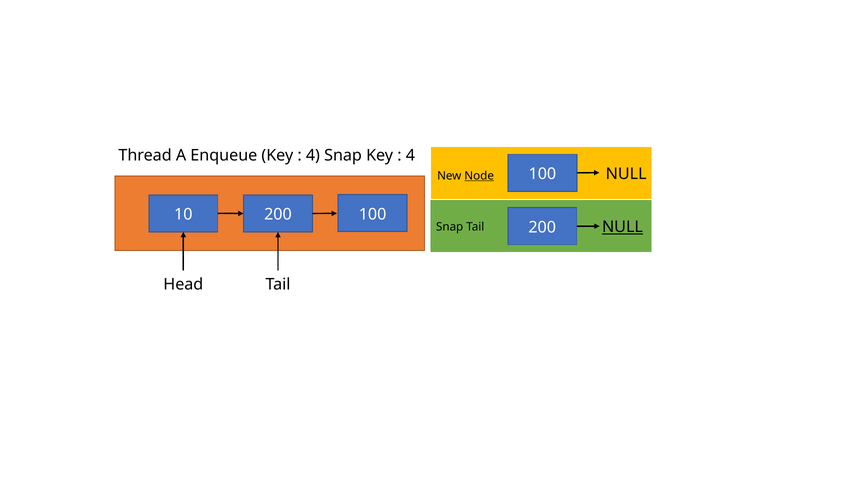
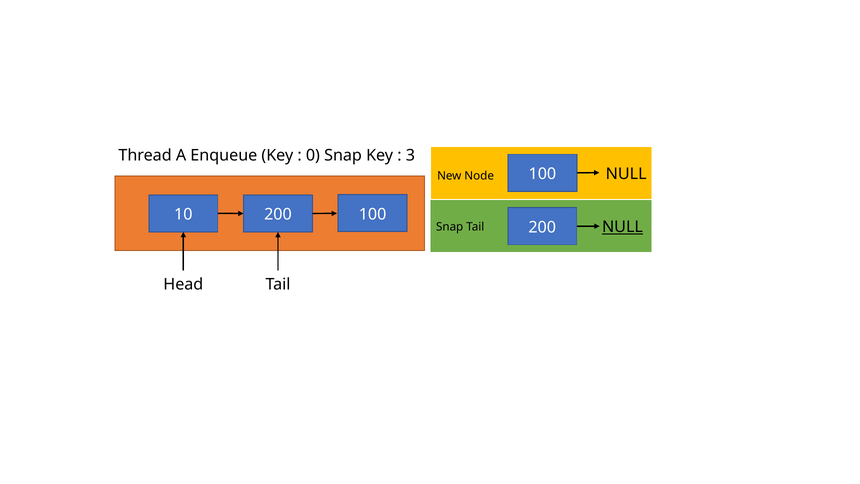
4 at (313, 155): 4 -> 0
4 at (410, 155): 4 -> 3
Node underline: present -> none
